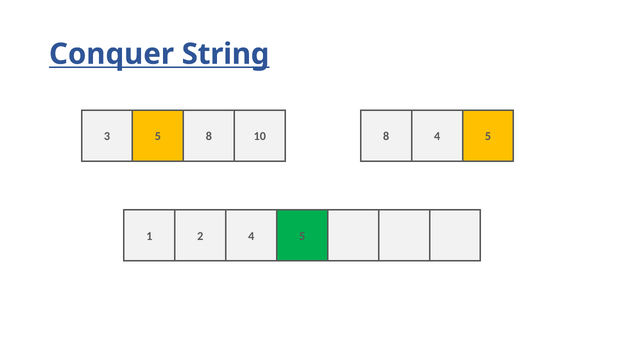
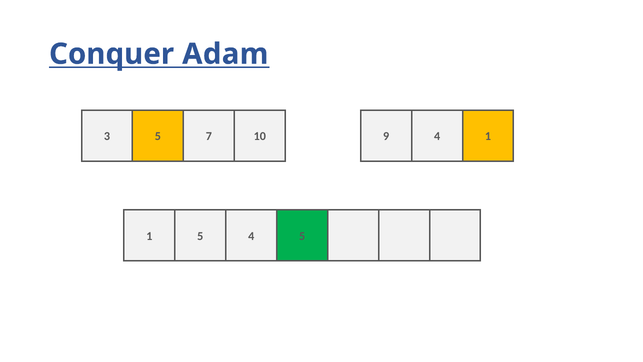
String: String -> Adam
5 8: 8 -> 7
10 8: 8 -> 9
5 at (488, 136): 5 -> 1
1 2: 2 -> 5
